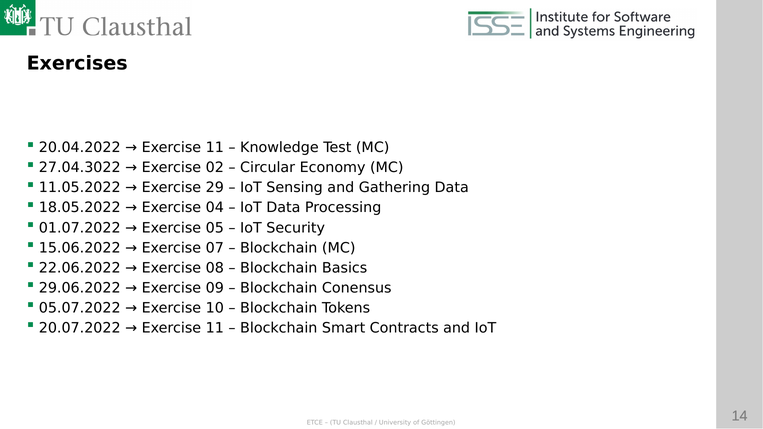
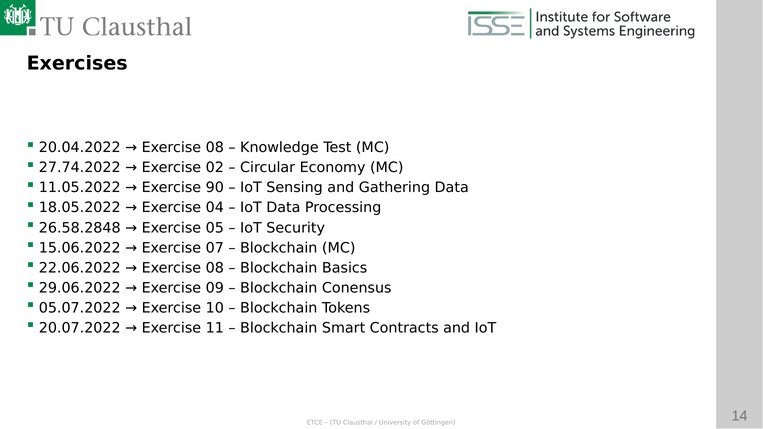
11 at (215, 148): 11 -> 08
27.04.3022: 27.04.3022 -> 27.74.2022
29: 29 -> 90
01.07.2022: 01.07.2022 -> 26.58.2848
